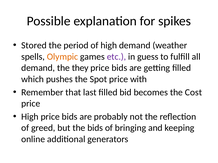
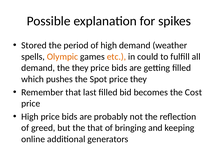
etc colour: purple -> orange
guess: guess -> could
price with: with -> they
the bids: bids -> that
